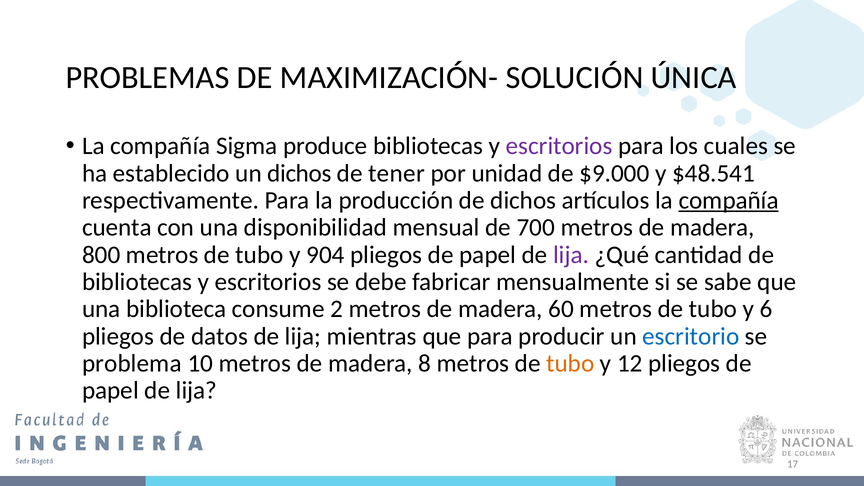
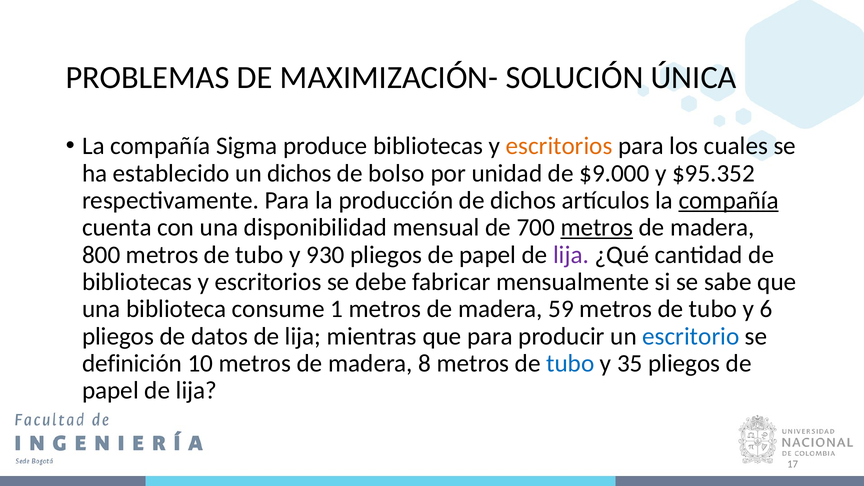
escritorios at (559, 146) colour: purple -> orange
tener: tener -> bolso
$48.541: $48.541 -> $95.352
metros at (597, 228) underline: none -> present
904: 904 -> 930
2: 2 -> 1
60: 60 -> 59
problema: problema -> definición
tubo at (570, 363) colour: orange -> blue
12: 12 -> 35
